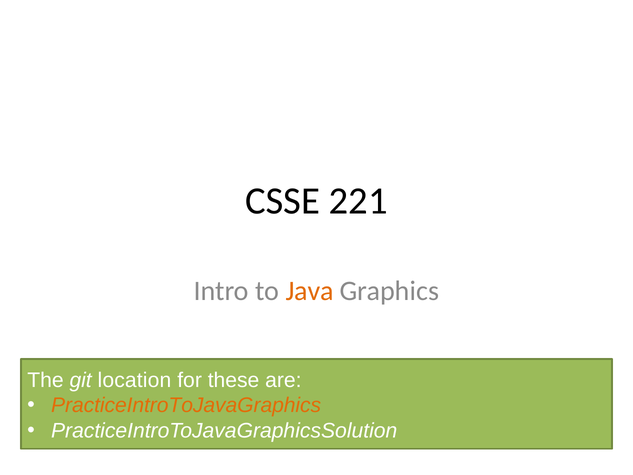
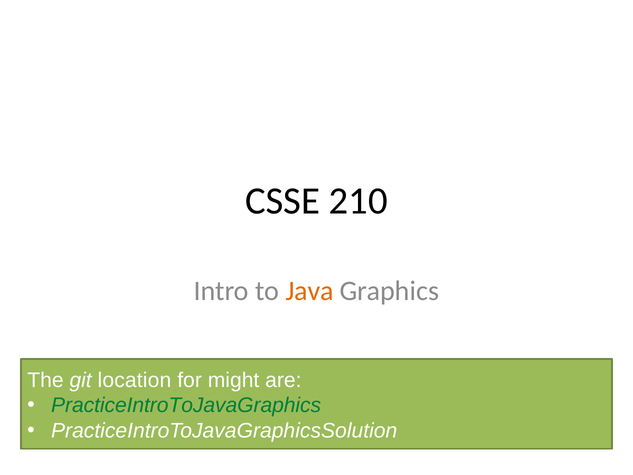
221: 221 -> 210
these: these -> might
PracticeIntroToJavaGraphics colour: orange -> green
